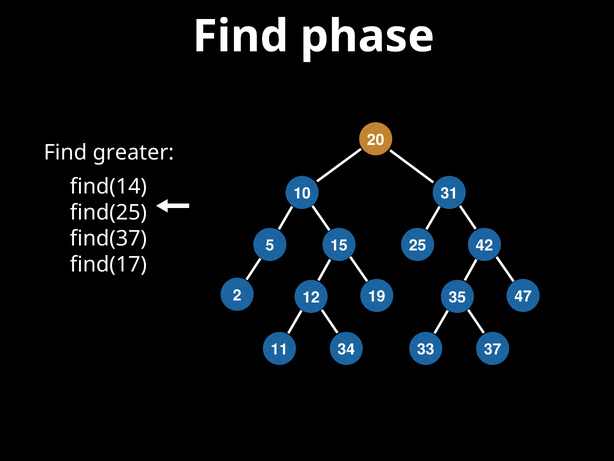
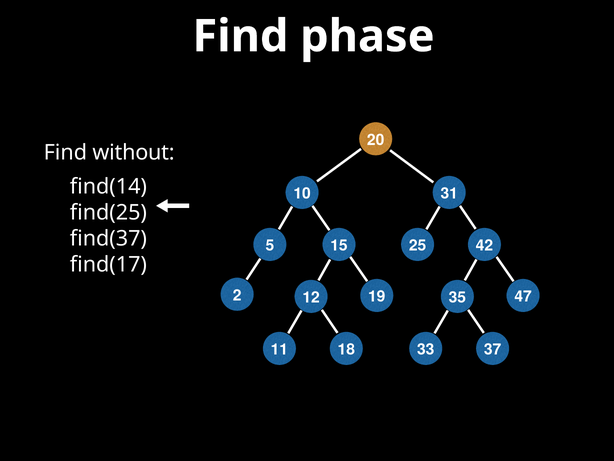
greater: greater -> without
34: 34 -> 18
